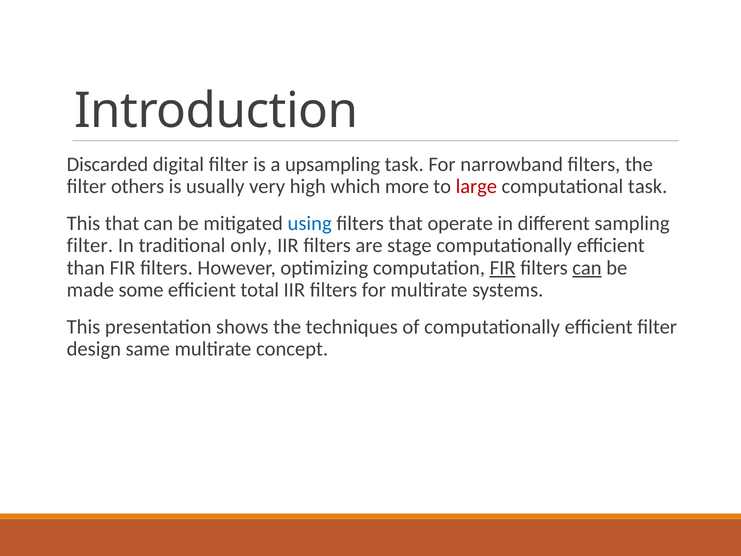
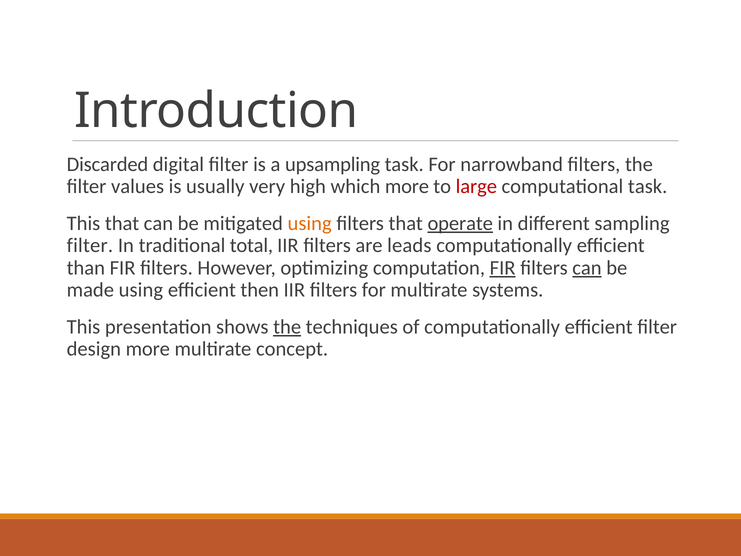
others: others -> values
using at (310, 223) colour: blue -> orange
operate underline: none -> present
only: only -> total
stage: stage -> leads
made some: some -> using
total: total -> then
the at (287, 327) underline: none -> present
design same: same -> more
